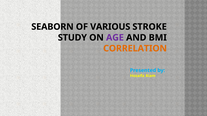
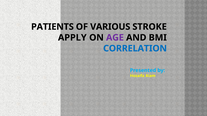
SEABORN: SEABORN -> PATIENTS
STUDY: STUDY -> APPLY
CORRELATION colour: orange -> blue
